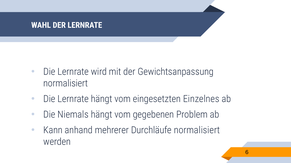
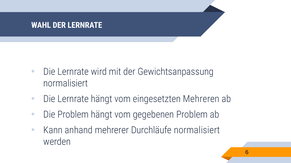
Einzelnes: Einzelnes -> Mehreren
Die Niemals: Niemals -> Problem
